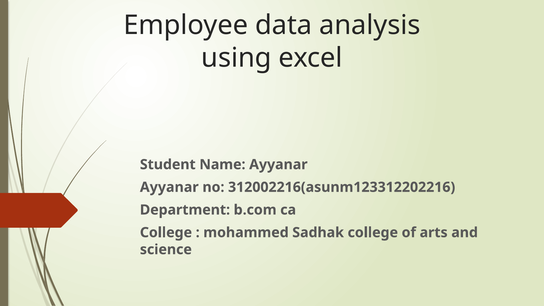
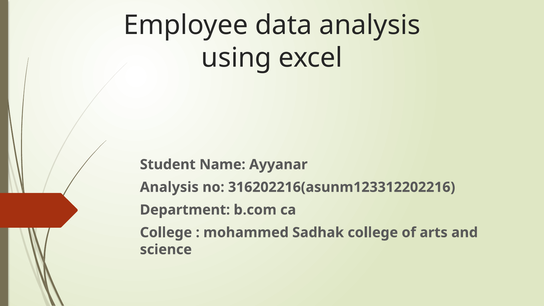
Ayyanar at (169, 187): Ayyanar -> Analysis
312002216(asunm123312202216: 312002216(asunm123312202216 -> 316202216(asunm123312202216
